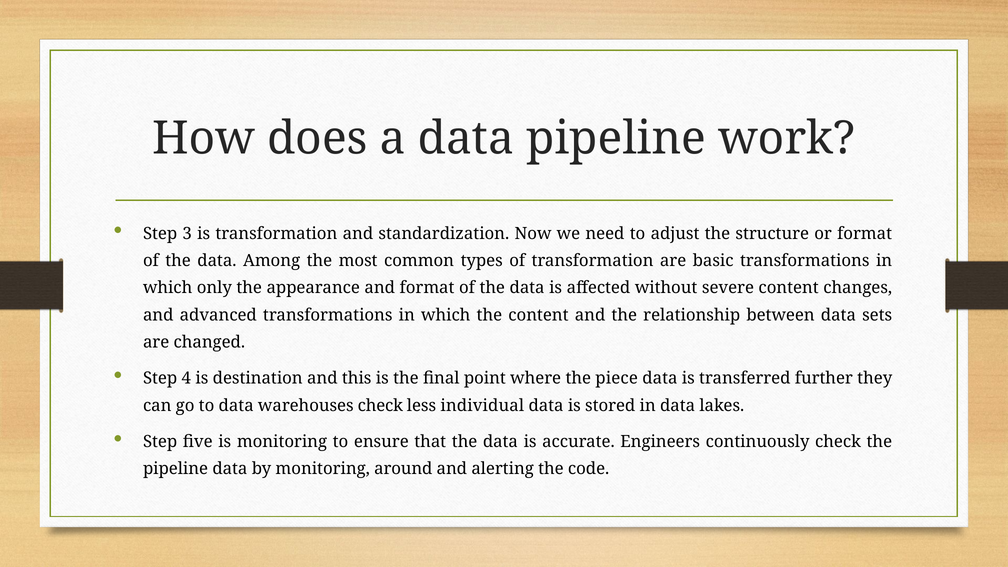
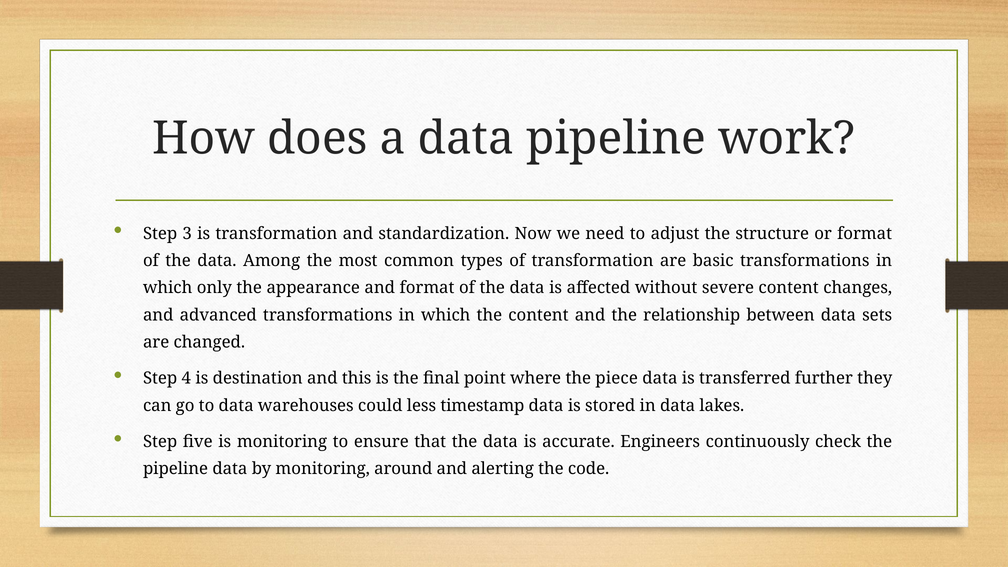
warehouses check: check -> could
individual: individual -> timestamp
